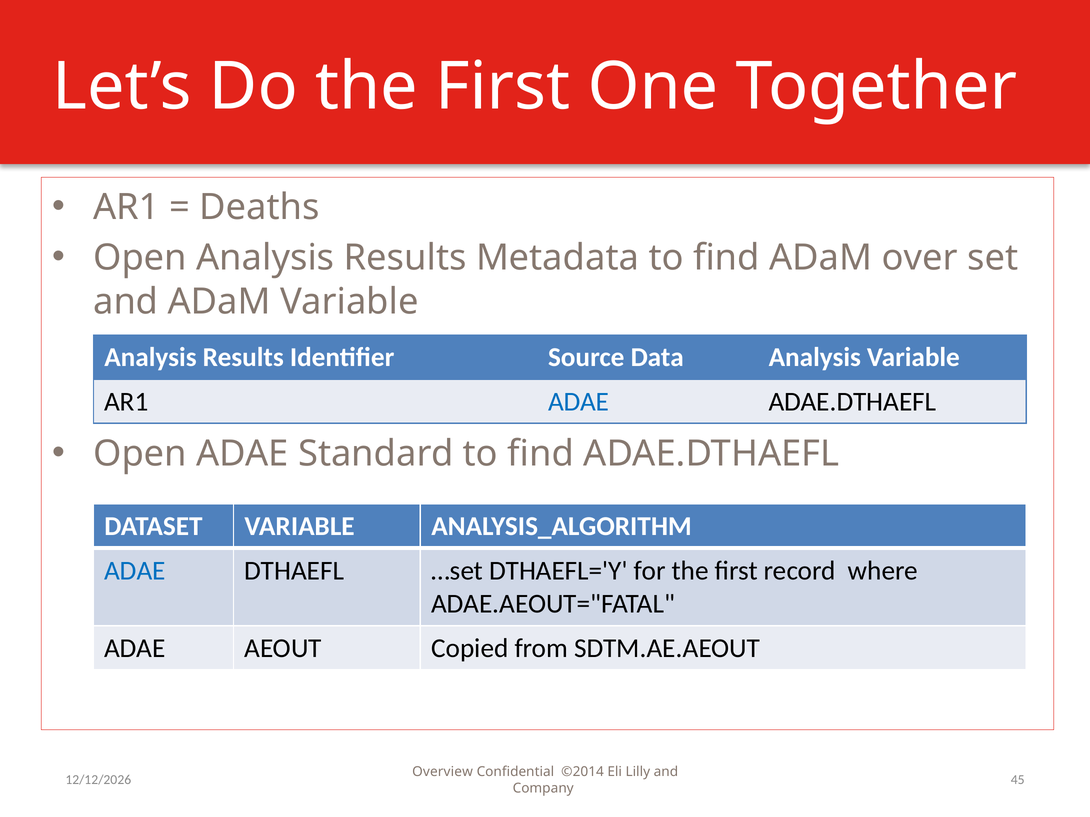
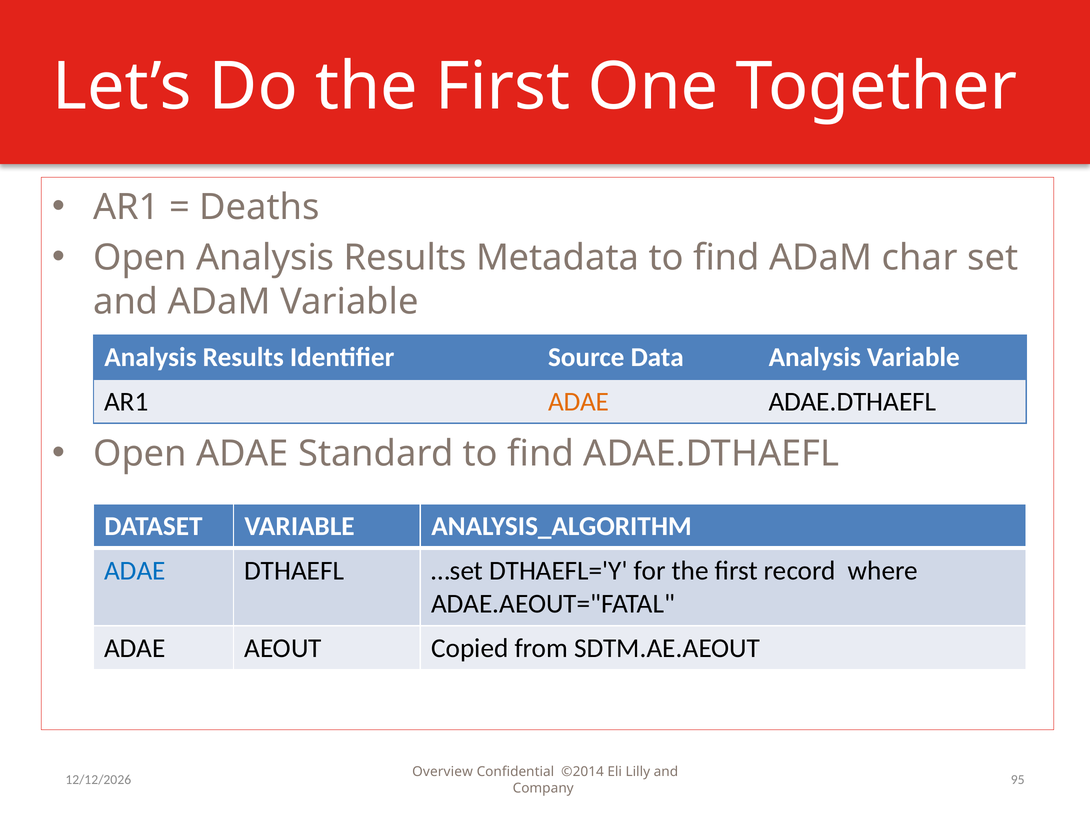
over: over -> char
ADAE at (579, 402) colour: blue -> orange
45: 45 -> 95
